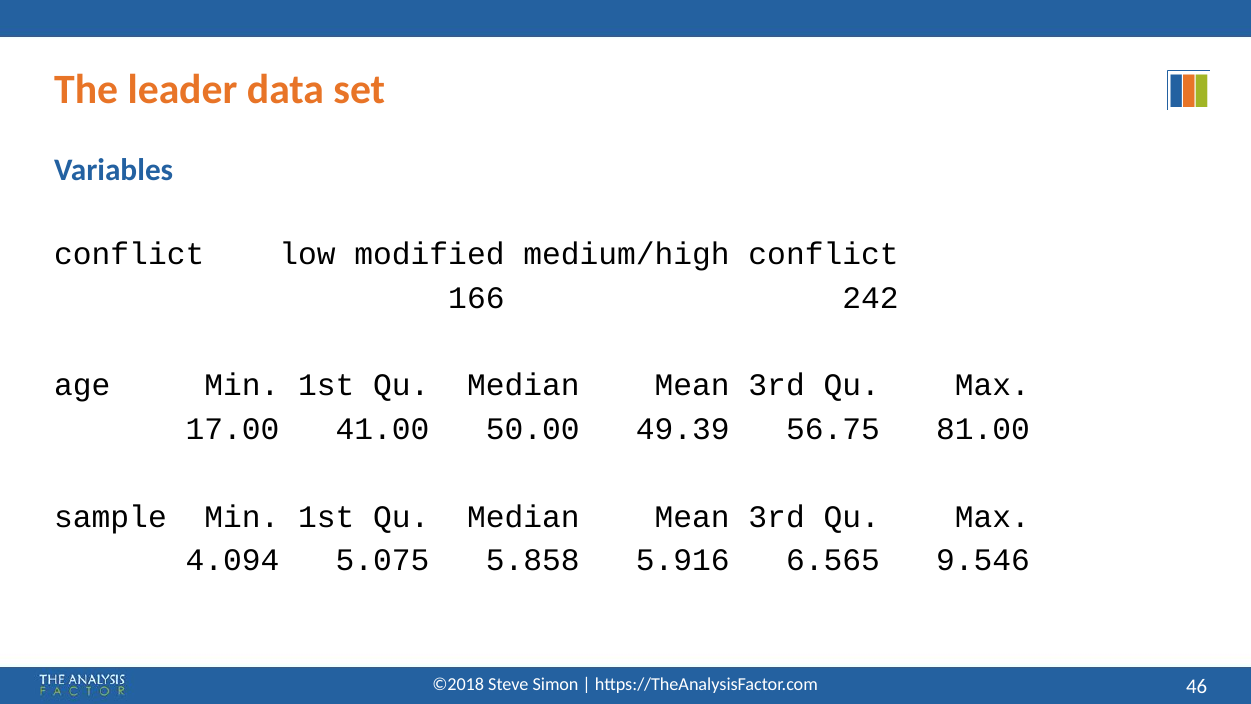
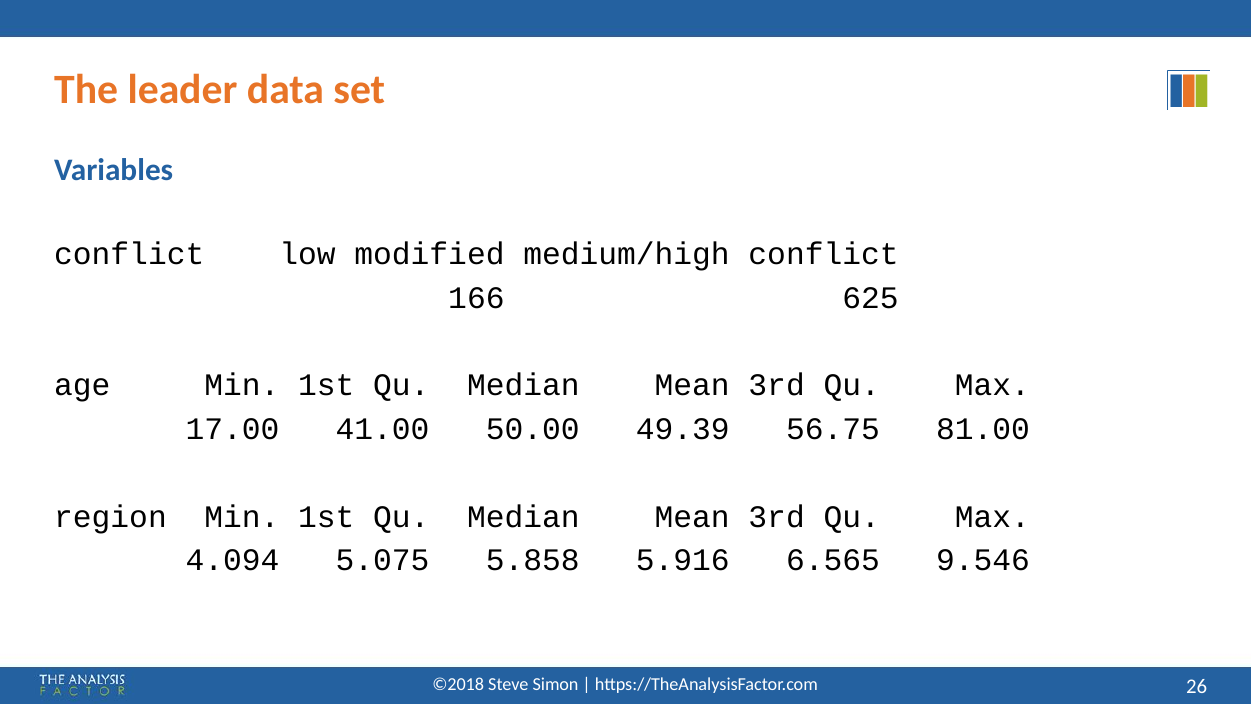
242: 242 -> 625
sample: sample -> region
46: 46 -> 26
